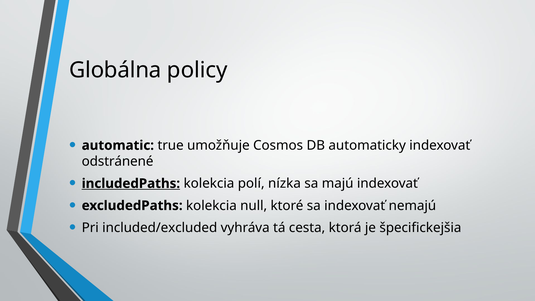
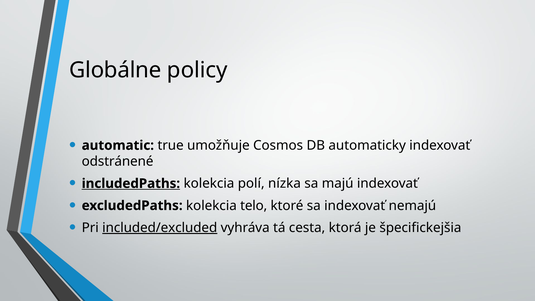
Globálna: Globálna -> Globálne
null: null -> telo
included/excluded underline: none -> present
